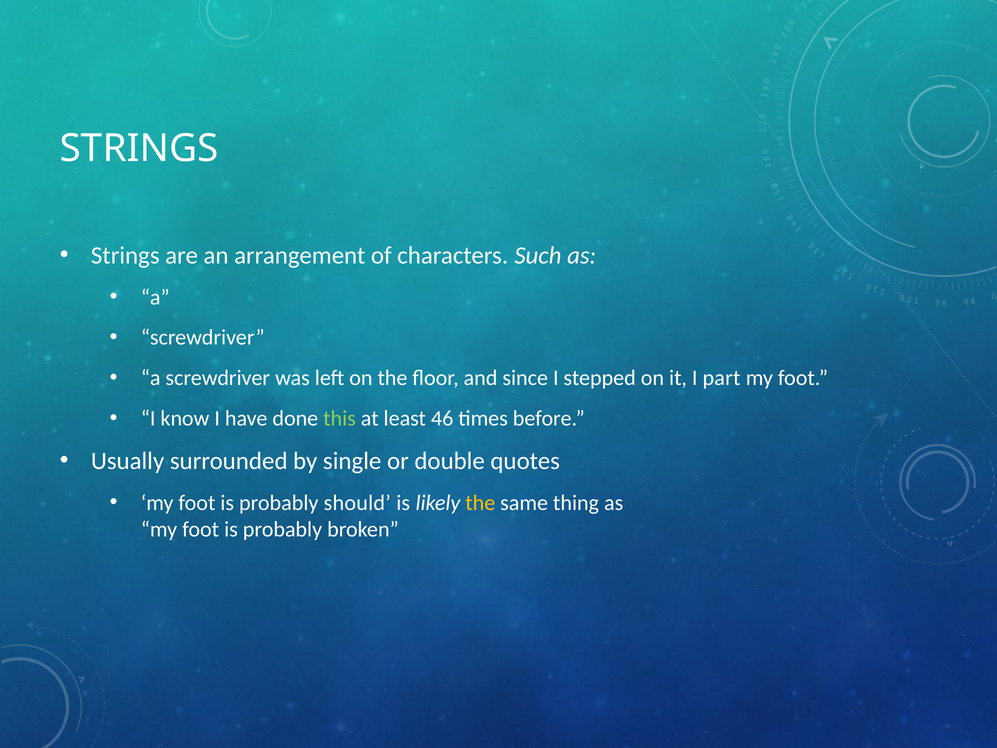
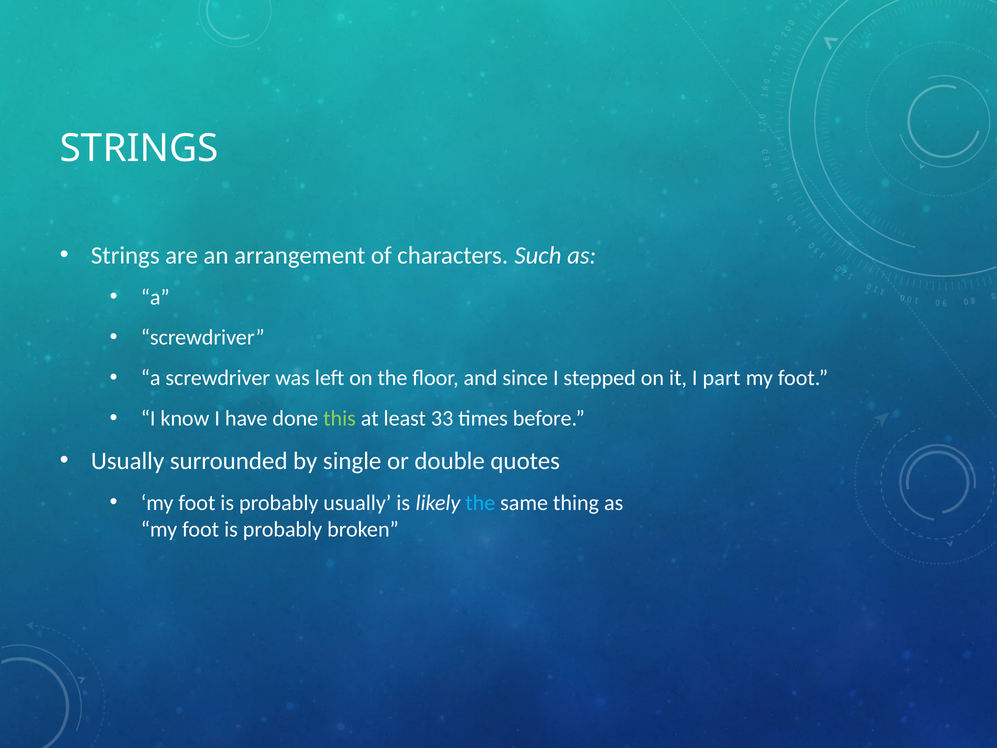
46: 46 -> 33
probably should: should -> usually
the at (480, 503) colour: yellow -> light blue
